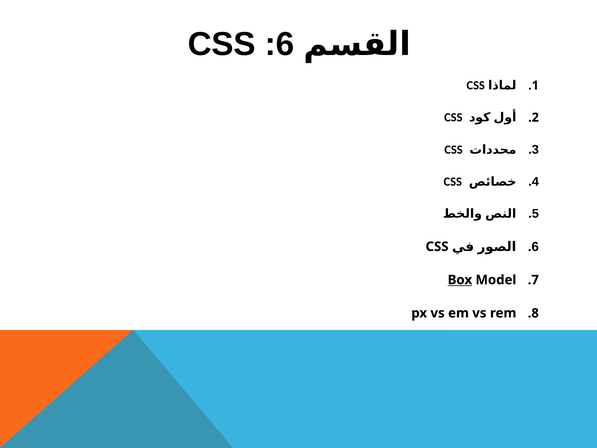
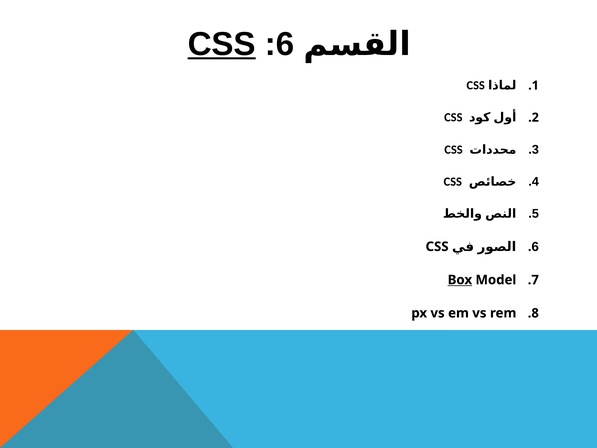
CSS at (222, 44) underline: none -> present
